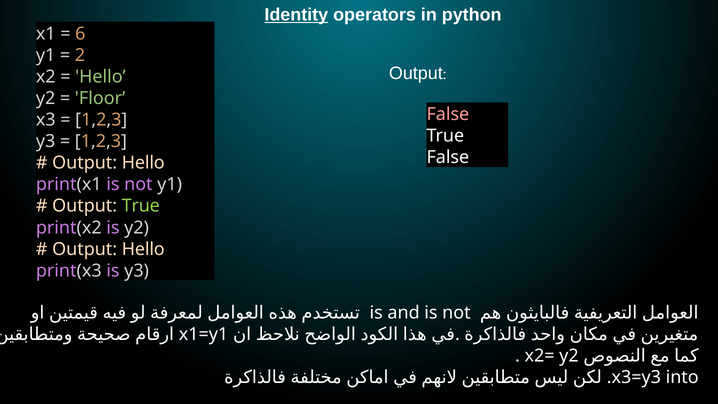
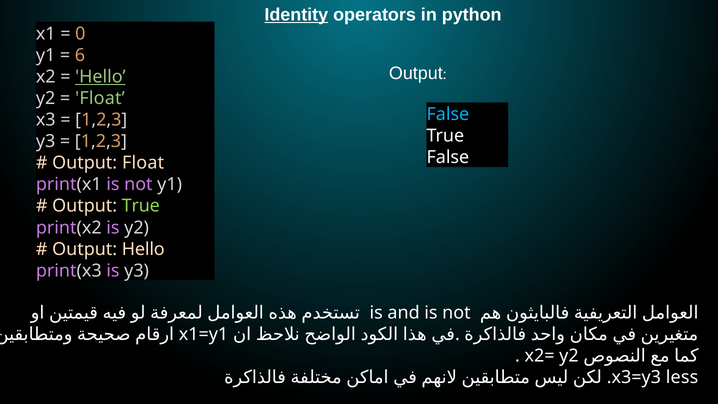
6: 6 -> 0
2: 2 -> 6
Hello at (100, 77) underline: none -> present
Floor at (100, 98): Floor -> Float
False at (448, 114) colour: pink -> light blue
Hello at (143, 163): Hello -> Float
into: into -> less
